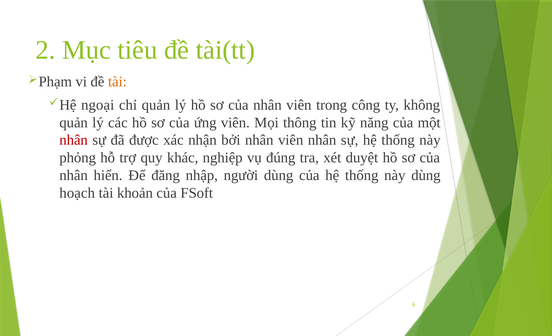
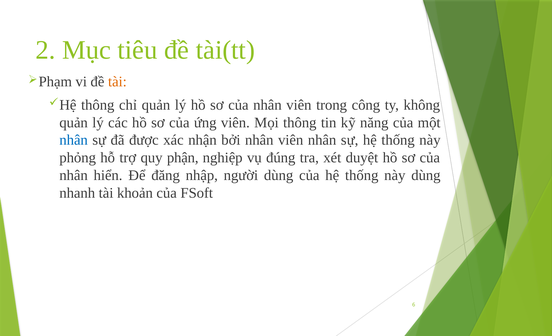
ngoại at (98, 105): ngoại -> thông
nhân at (74, 140) colour: red -> blue
khác: khác -> phận
hoạch: hoạch -> nhanh
